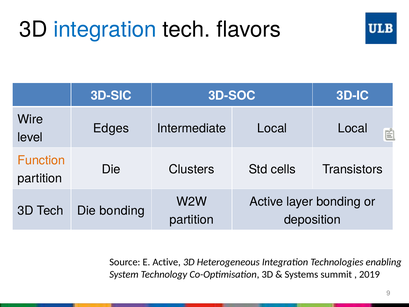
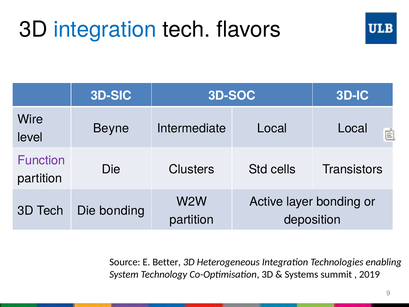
Edges: Edges -> Beyne
Function colour: orange -> purple
E Active: Active -> Better
